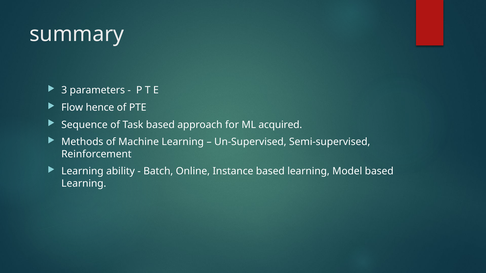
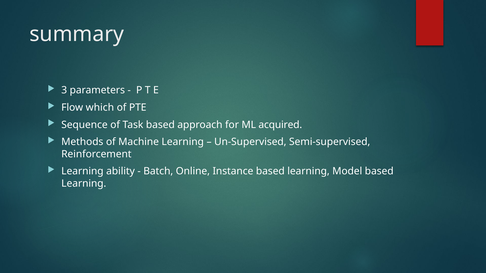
hence: hence -> which
